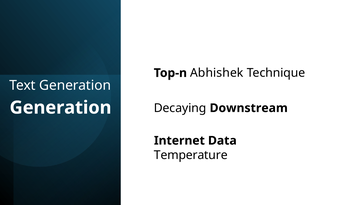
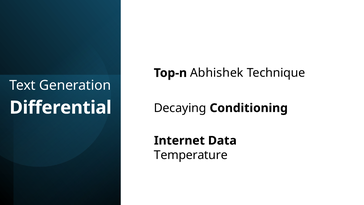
Generation at (61, 107): Generation -> Differential
Downstream: Downstream -> Conditioning
